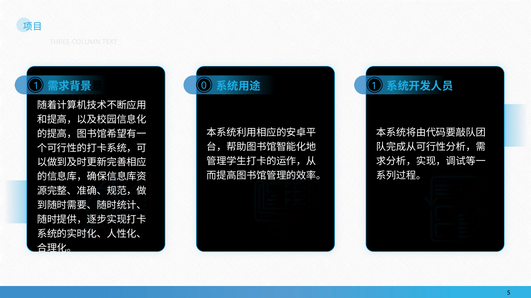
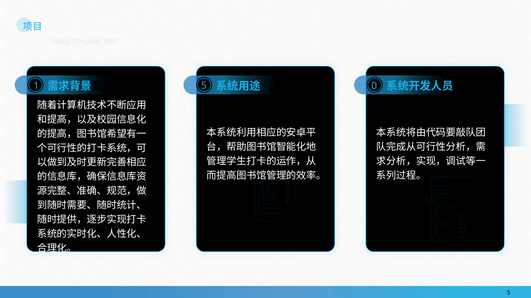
0 at (204, 86): 0 -> 5
1 at (374, 86): 1 -> 0
